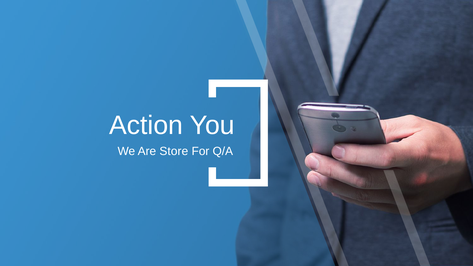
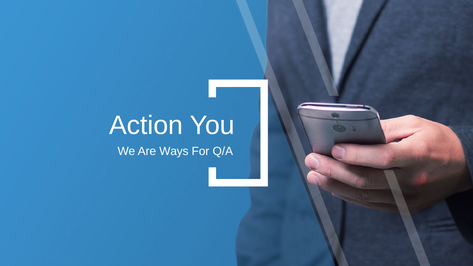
Store: Store -> Ways
